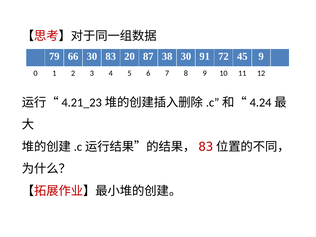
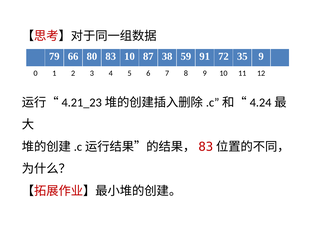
66 30: 30 -> 80
83 20: 20 -> 10
38 30: 30 -> 59
45: 45 -> 35
